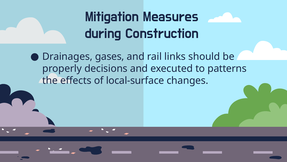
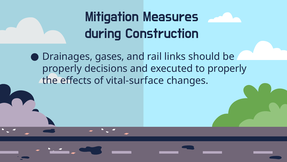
to patterns: patterns -> properly
local-surface: local-surface -> vital-surface
